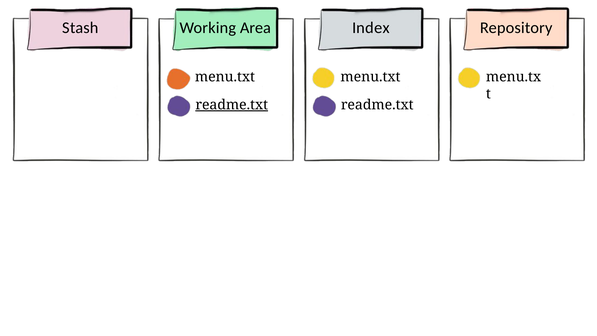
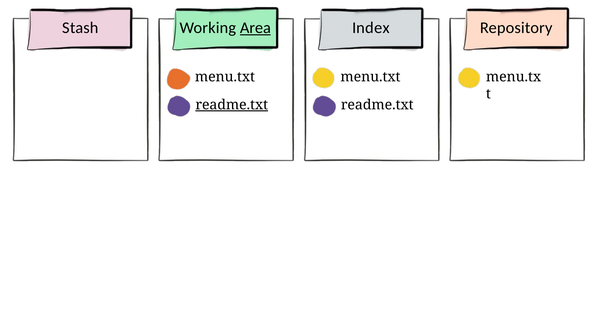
Area underline: none -> present
